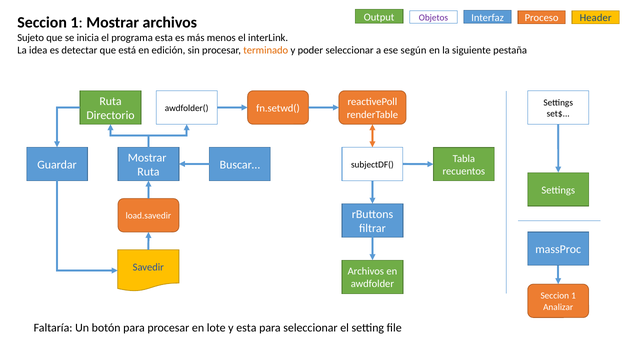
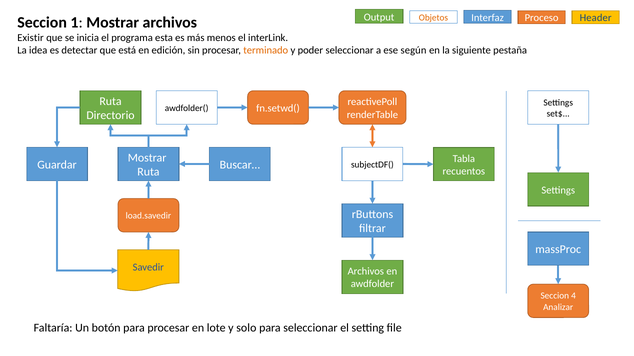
Objetos colour: purple -> orange
Sujeto: Sujeto -> Existir
1 at (573, 296): 1 -> 4
y esta: esta -> solo
